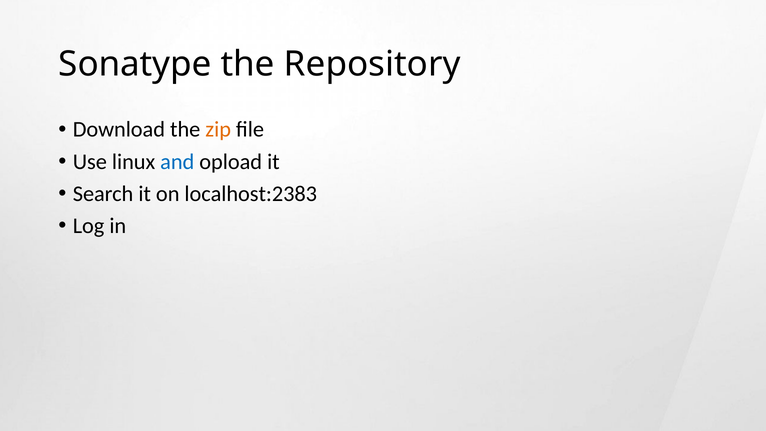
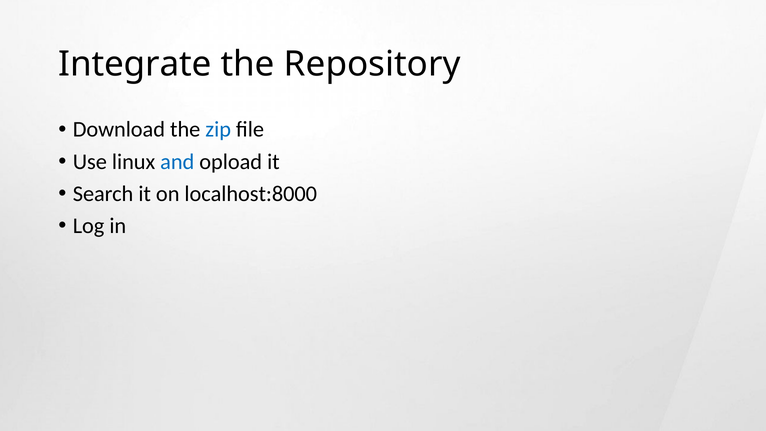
Sonatype: Sonatype -> Integrate
zip colour: orange -> blue
localhost:2383: localhost:2383 -> localhost:8000
